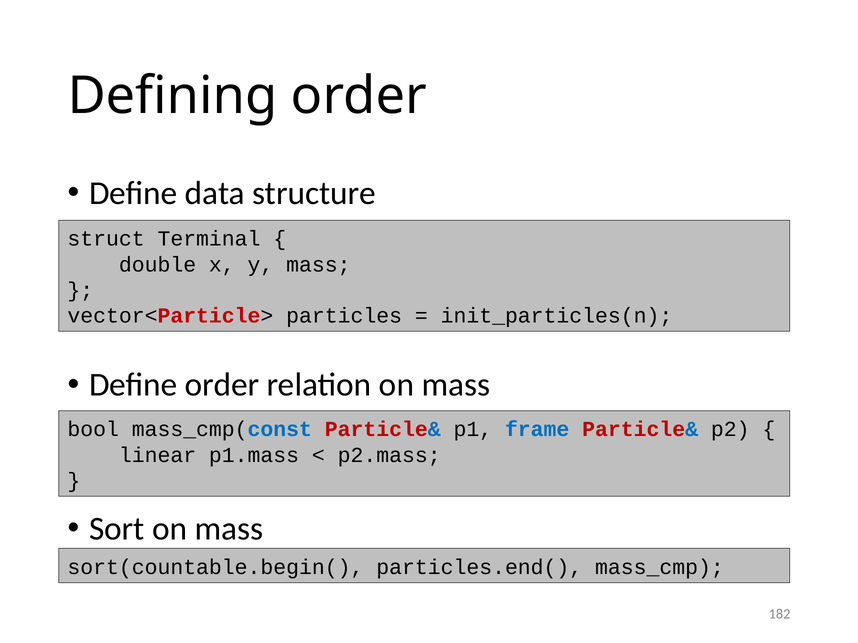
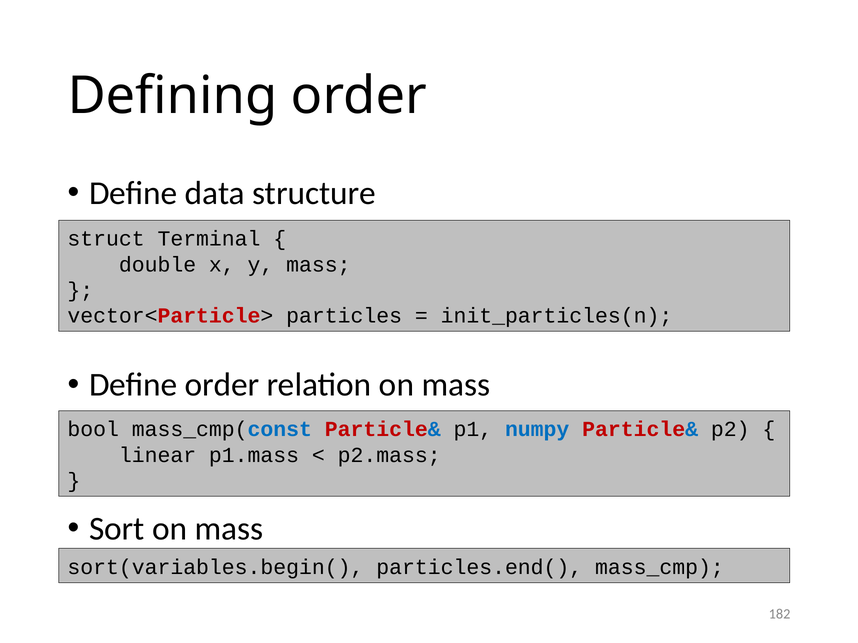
frame: frame -> numpy
sort(countable.begin(: sort(countable.begin( -> sort(variables.begin(
